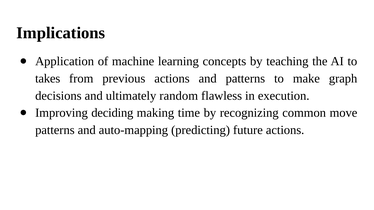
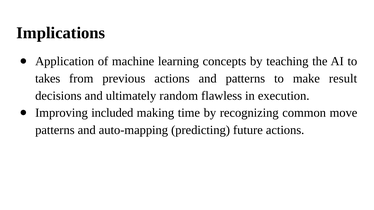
graph: graph -> result
deciding: deciding -> included
